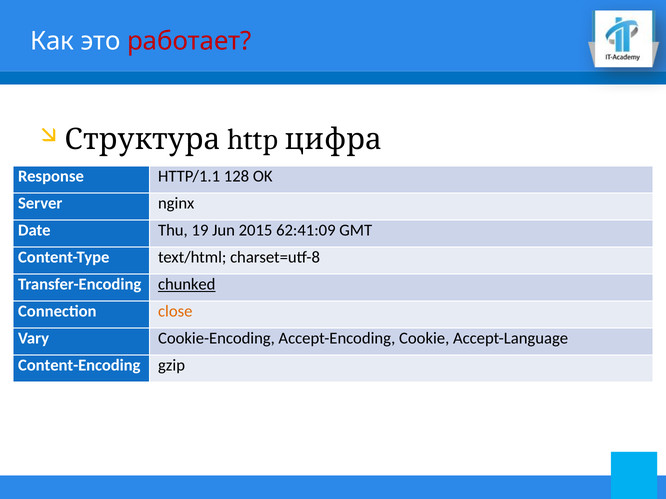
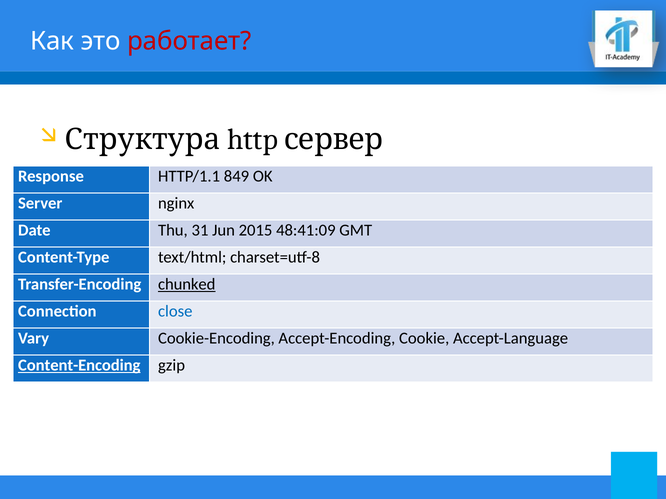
цифра: цифра -> сервер
128: 128 -> 849
19: 19 -> 31
62:41:09: 62:41:09 -> 48:41:09
close colour: orange -> blue
Content-Encoding underline: none -> present
